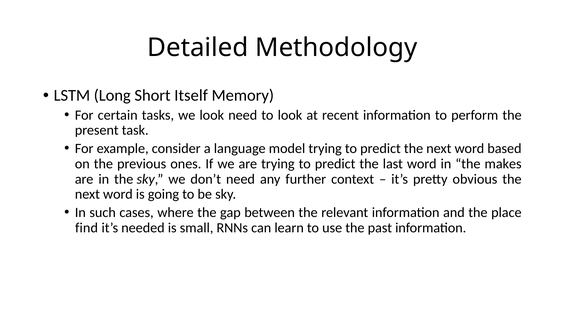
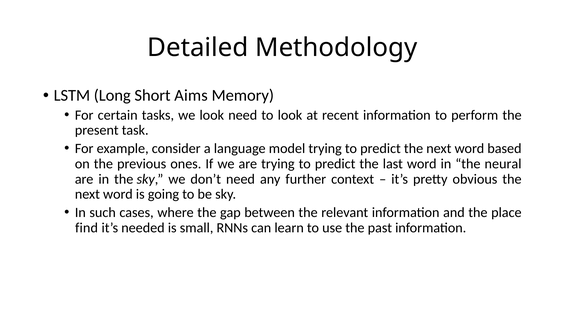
Itself: Itself -> Aims
makes: makes -> neural
